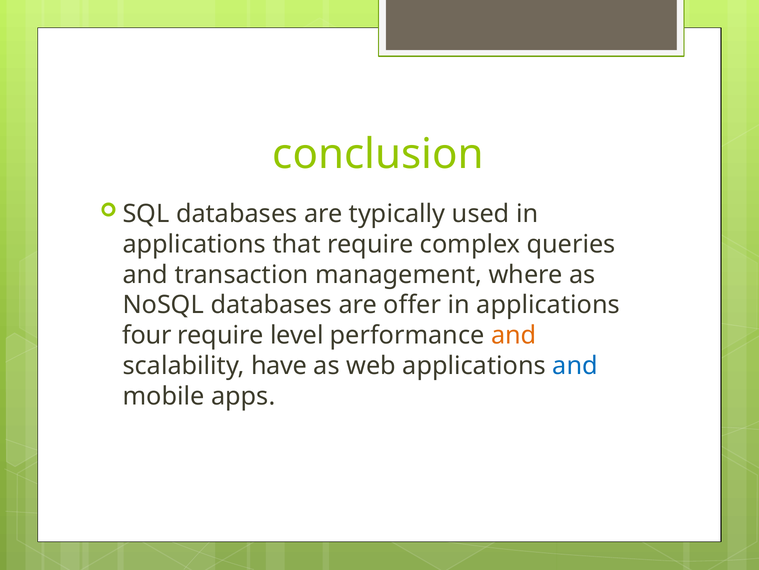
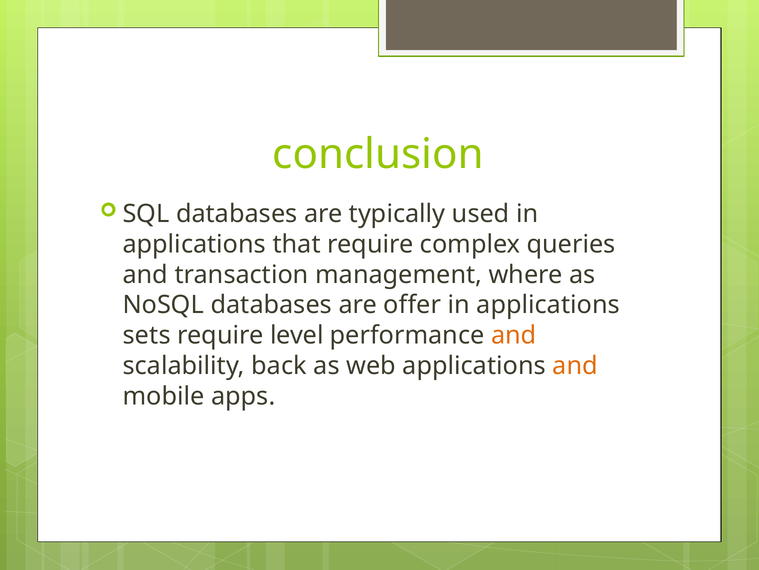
four: four -> sets
have: have -> back
and at (575, 365) colour: blue -> orange
